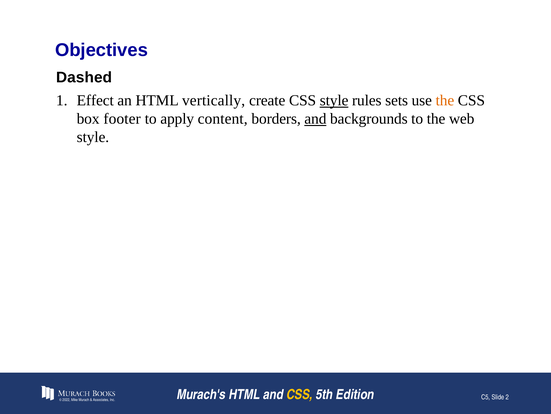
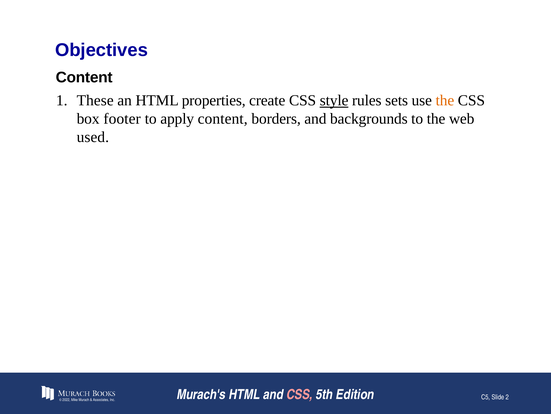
Dashed at (84, 77): Dashed -> Content
Effect: Effect -> These
vertically: vertically -> properties
and at (315, 119) underline: present -> none
style at (93, 137): style -> used
CSS at (300, 394) colour: yellow -> pink
